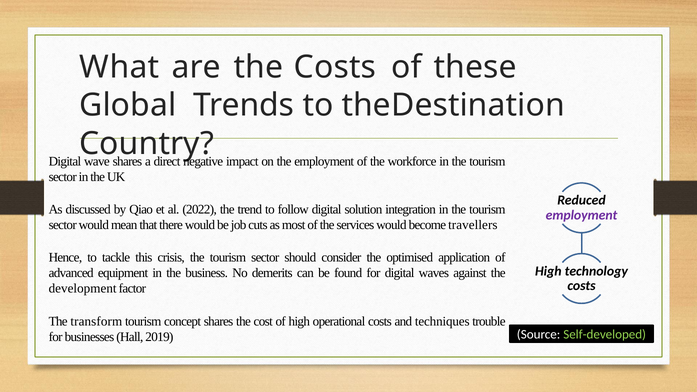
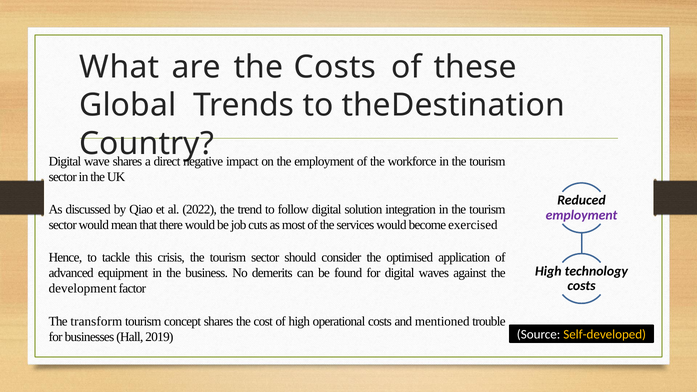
travellers: travellers -> exercised
techniques: techniques -> mentioned
Self-developed colour: light green -> yellow
